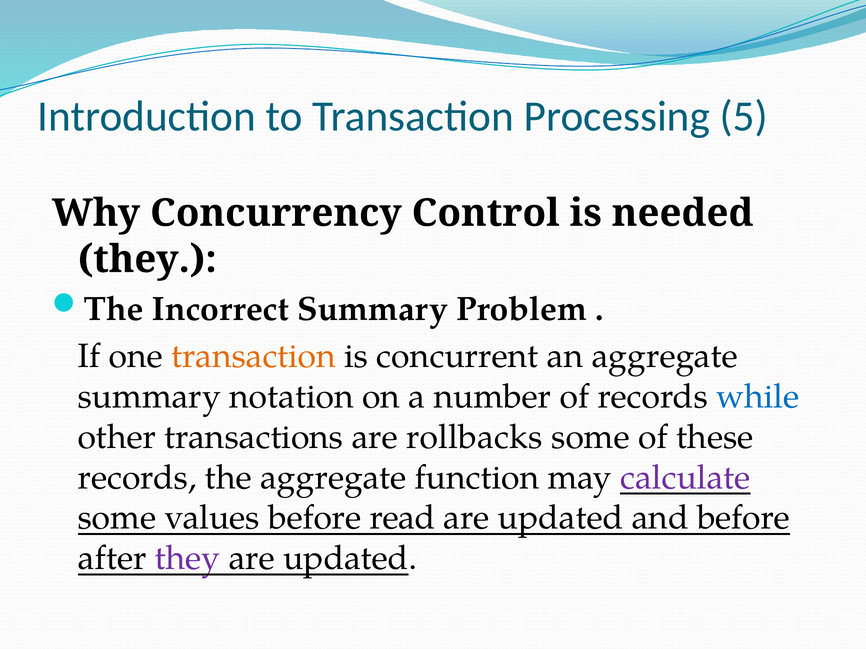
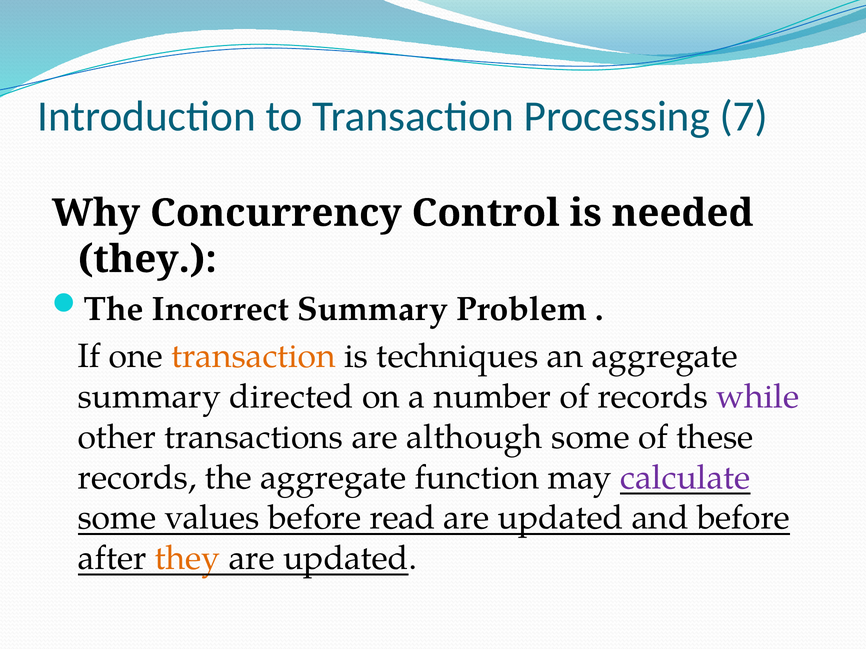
5: 5 -> 7
concurrent: concurrent -> techniques
notation: notation -> directed
while colour: blue -> purple
rollbacks: rollbacks -> although
they at (188, 559) colour: purple -> orange
